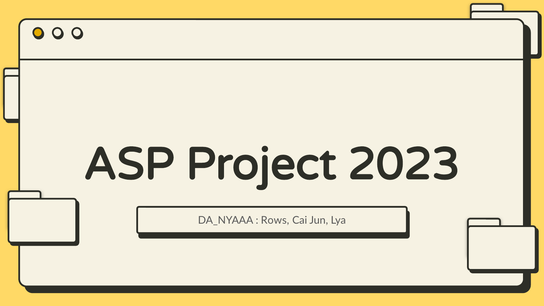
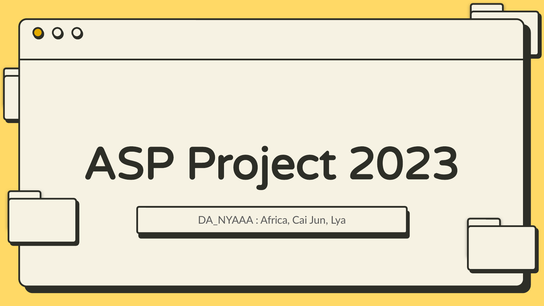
Rows: Rows -> Africa
